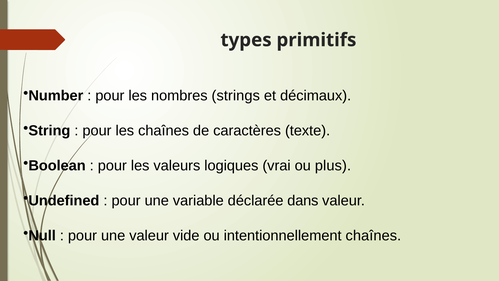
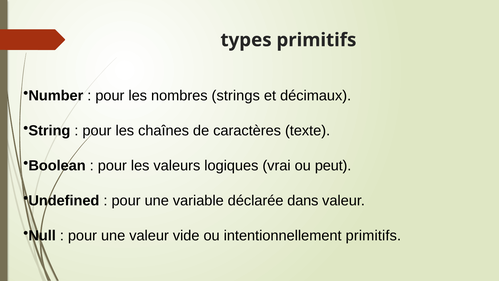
plus: plus -> peut
intentionnellement chaînes: chaînes -> primitifs
